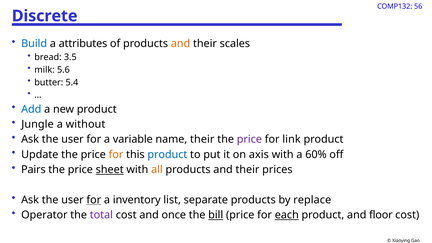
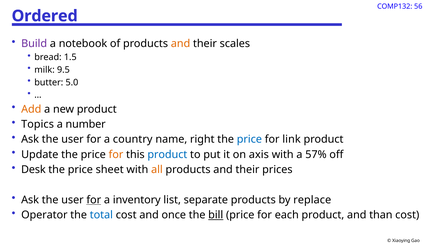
Discrete: Discrete -> Ordered
Build colour: blue -> purple
attributes: attributes -> notebook
3.5: 3.5 -> 1.5
5.6: 5.6 -> 9.5
5.4: 5.4 -> 5.0
Add colour: blue -> orange
Jungle: Jungle -> Topics
without: without -> number
variable: variable -> country
name their: their -> right
price at (249, 139) colour: purple -> blue
60%: 60% -> 57%
Pairs: Pairs -> Desk
sheet underline: present -> none
total colour: purple -> blue
each underline: present -> none
floor: floor -> than
